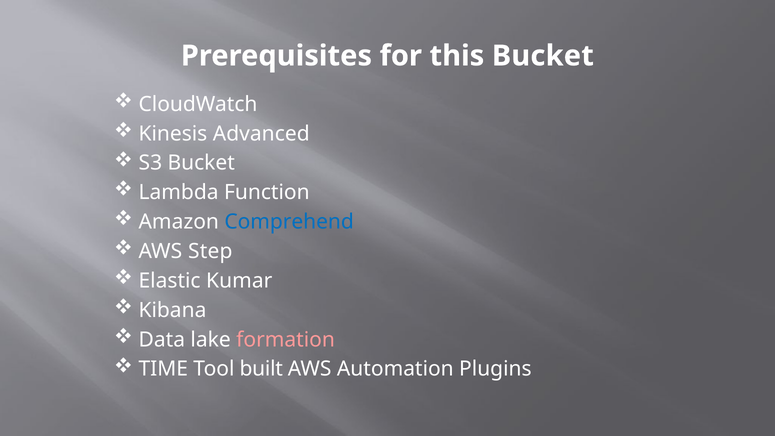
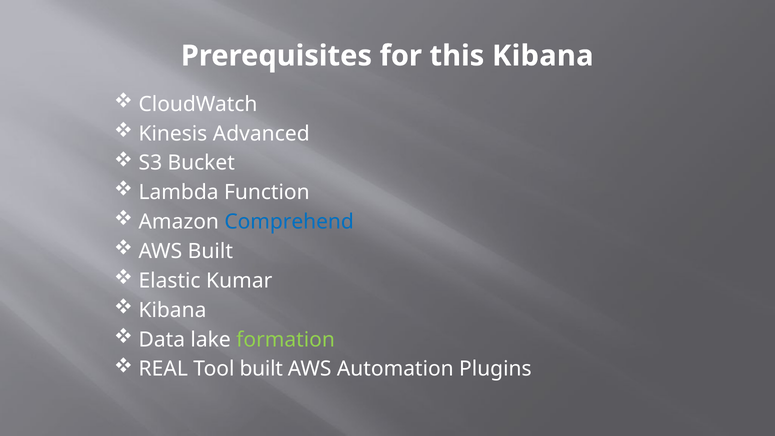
this Bucket: Bucket -> Kibana
AWS Step: Step -> Built
formation colour: pink -> light green
TIME: TIME -> REAL
